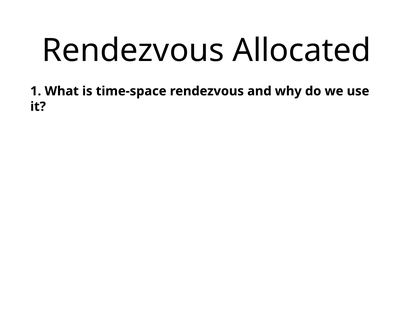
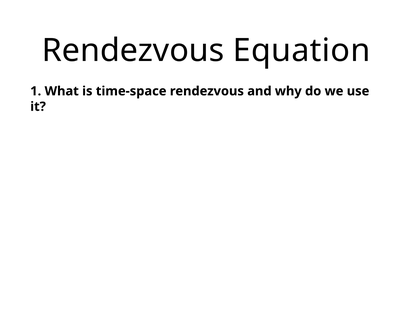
Allocated: Allocated -> Equation
